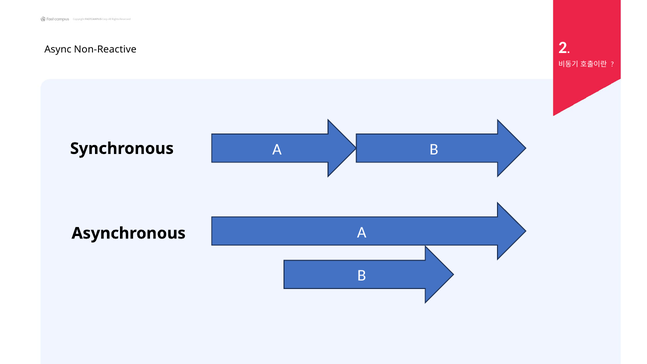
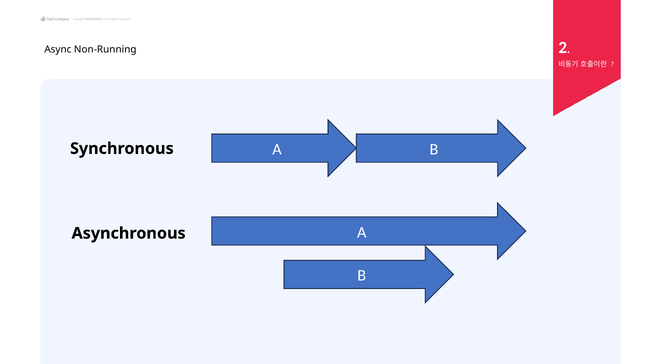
Non-Reactive: Non-Reactive -> Non-Running
